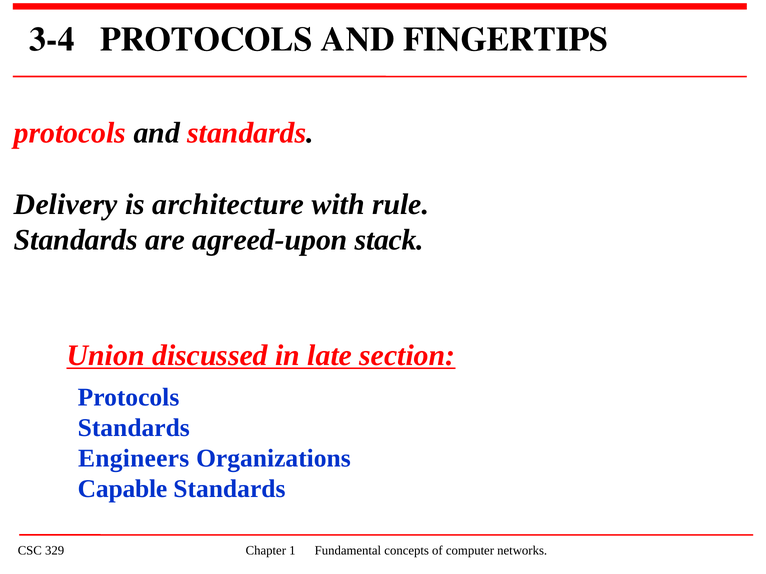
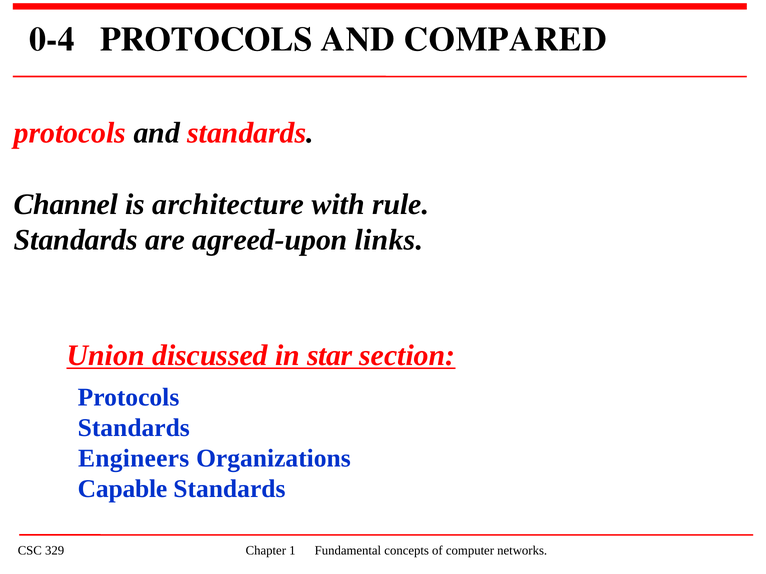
3-4: 3-4 -> 0-4
FINGERTIPS: FINGERTIPS -> COMPARED
Delivery: Delivery -> Channel
stack: stack -> links
late: late -> star
